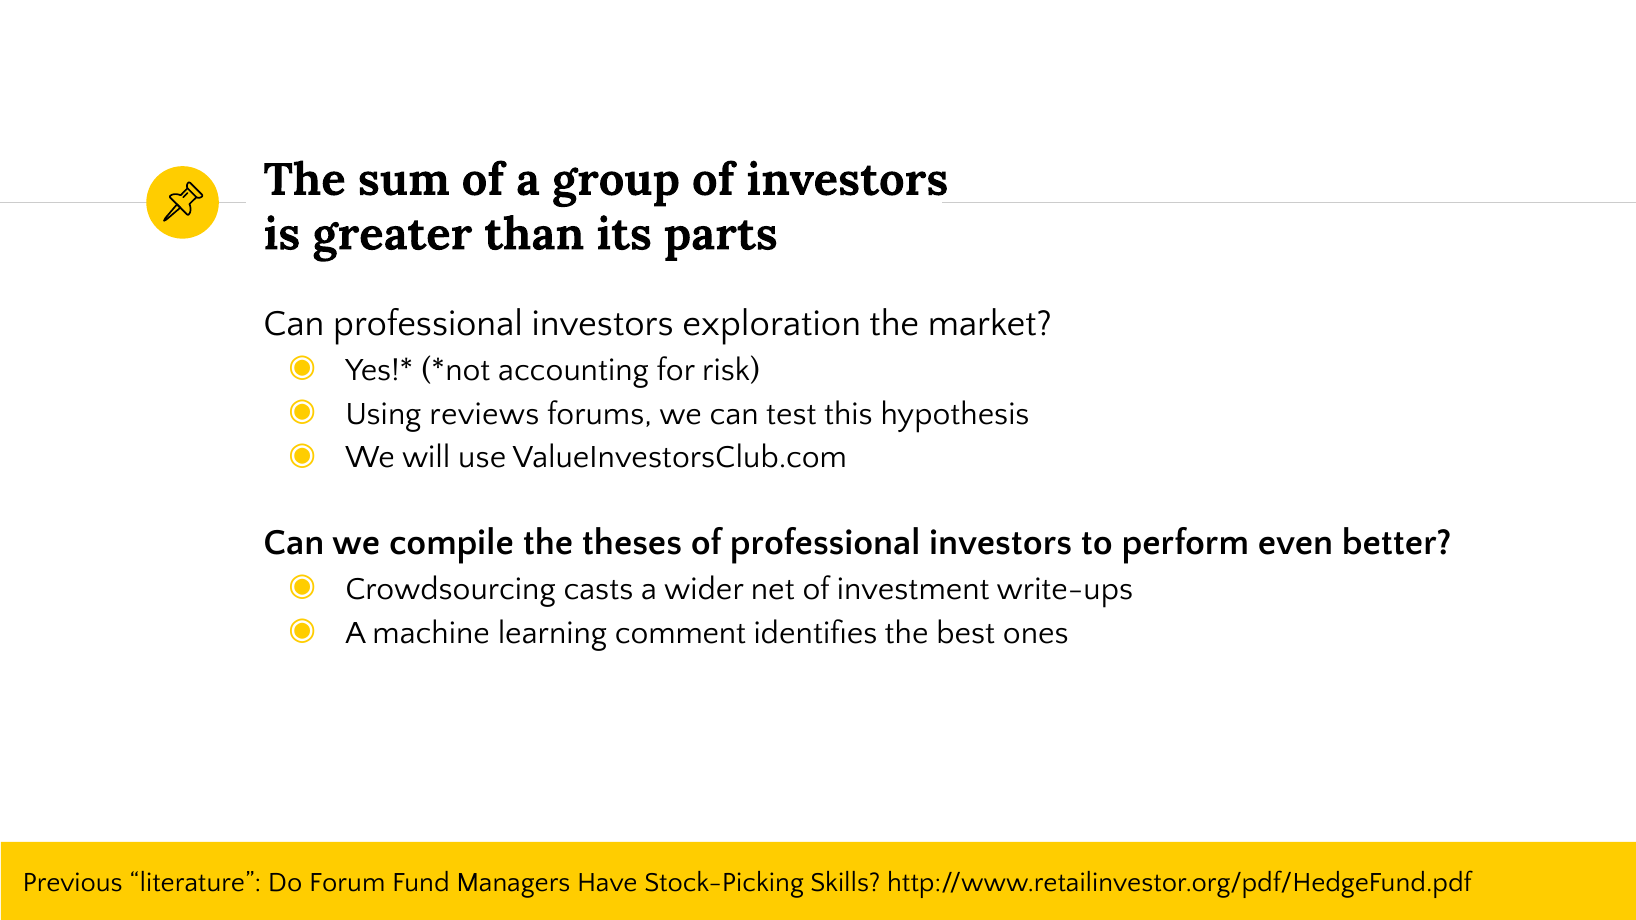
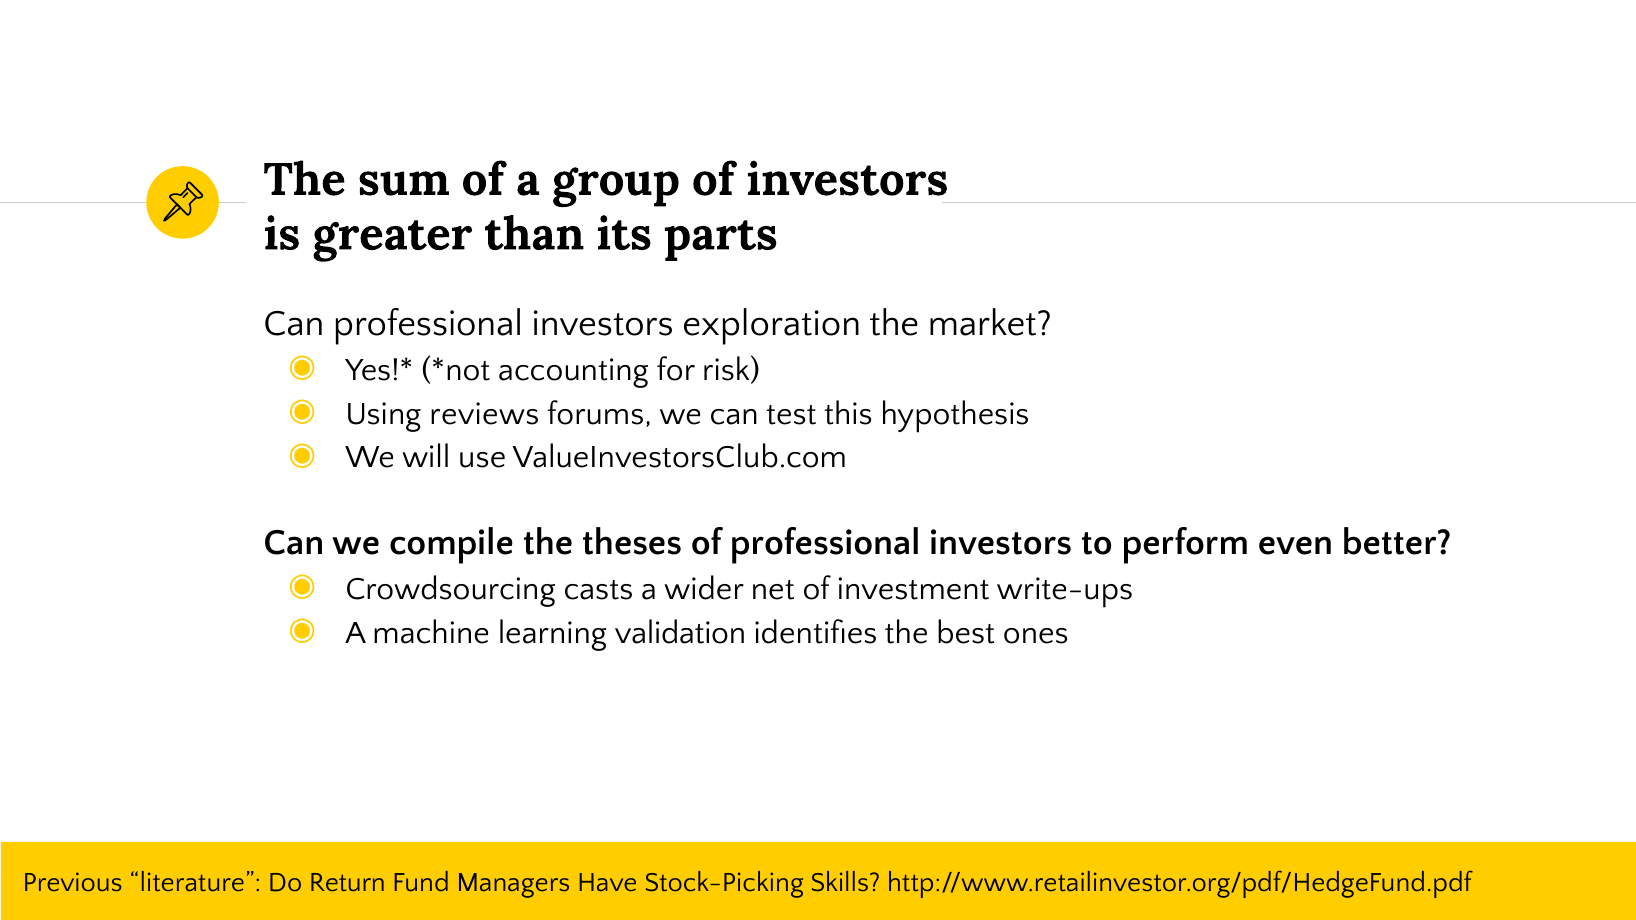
comment: comment -> validation
Forum: Forum -> Return
